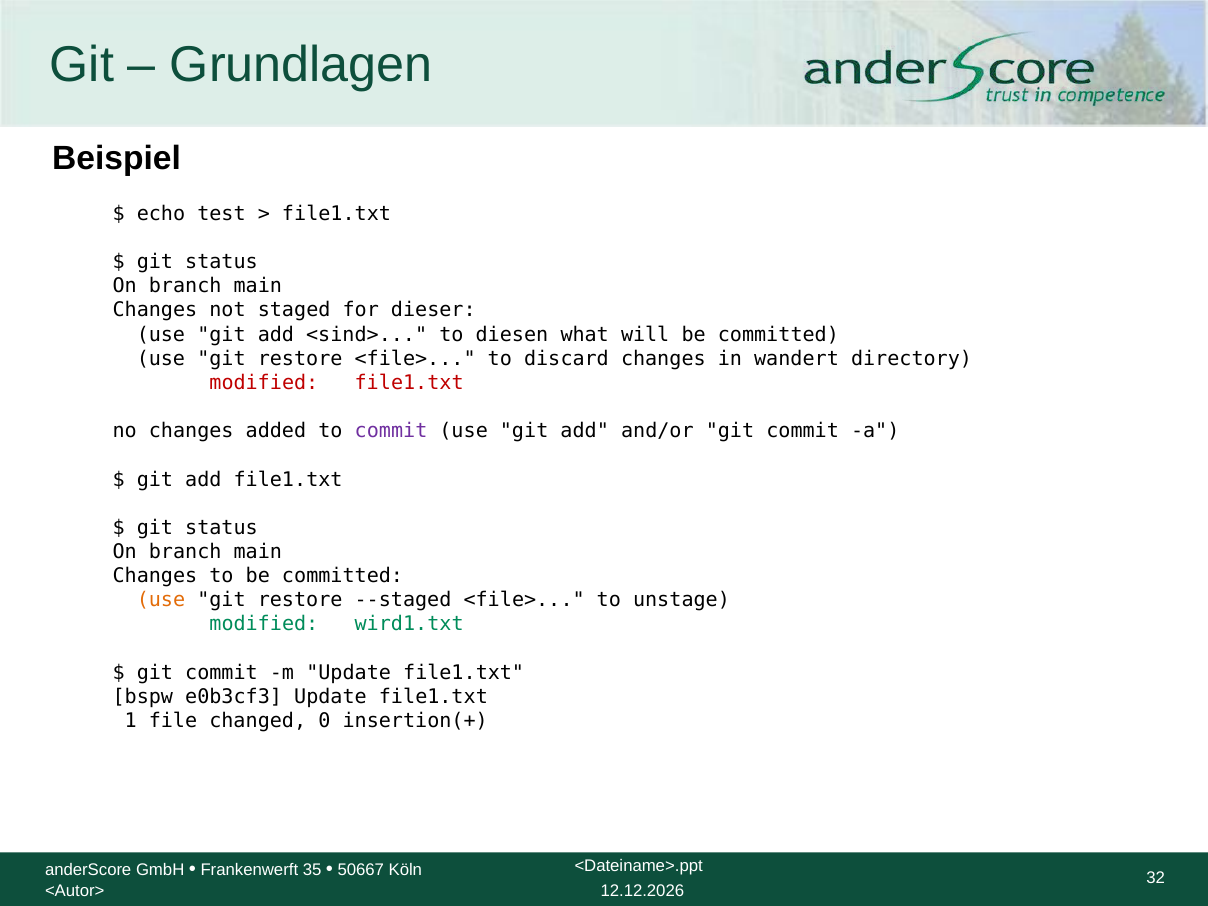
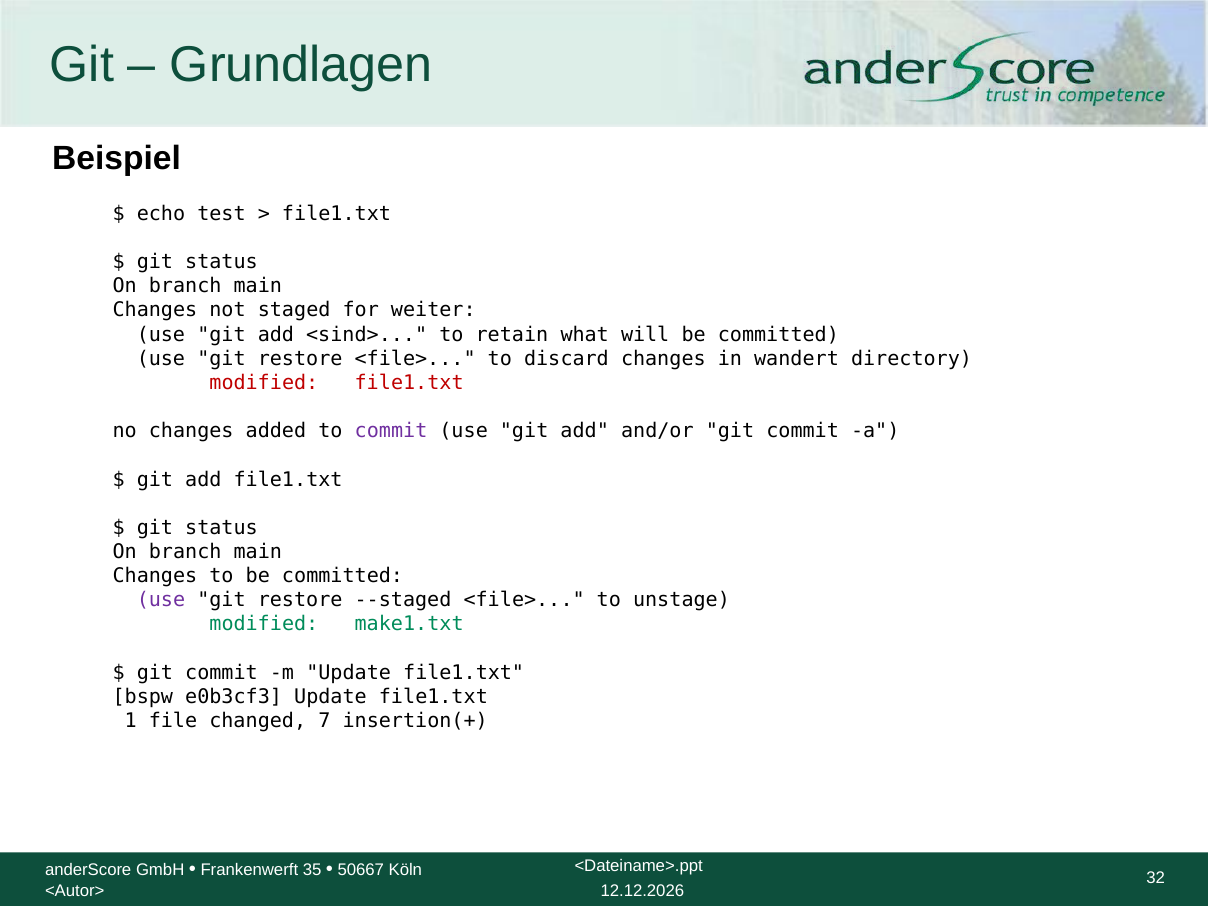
dieser: dieser -> weiter
diesen: diesen -> retain
use at (161, 600) colour: orange -> purple
wird1.txt: wird1.txt -> make1.txt
0: 0 -> 7
